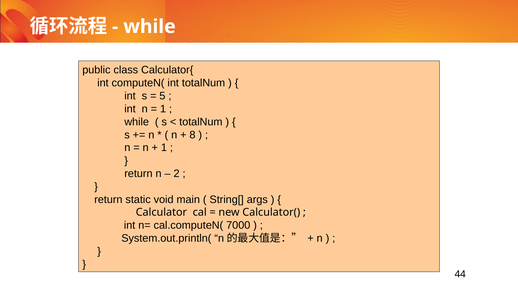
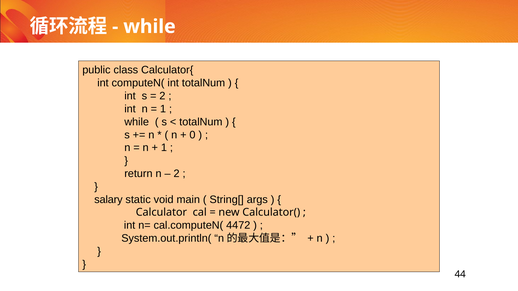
5 at (162, 96): 5 -> 2
8: 8 -> 0
return at (108, 200): return -> salary
7000: 7000 -> 4472
